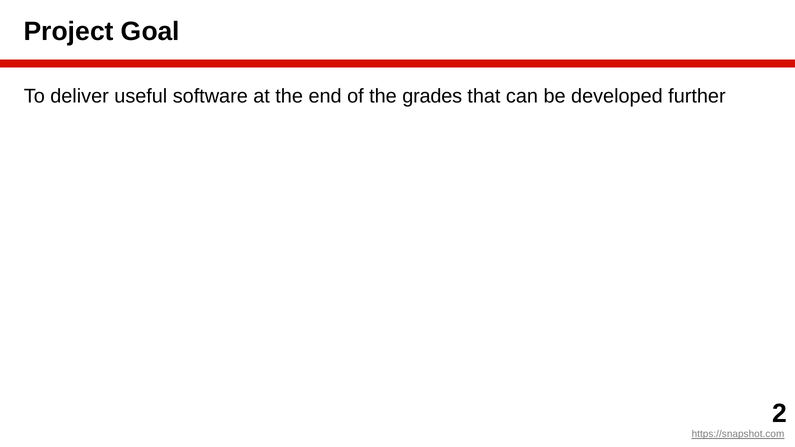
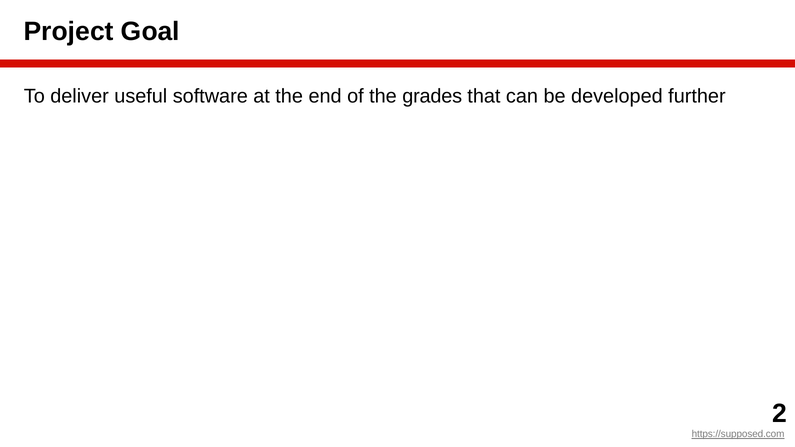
https://snapshot.com: https://snapshot.com -> https://supposed.com
